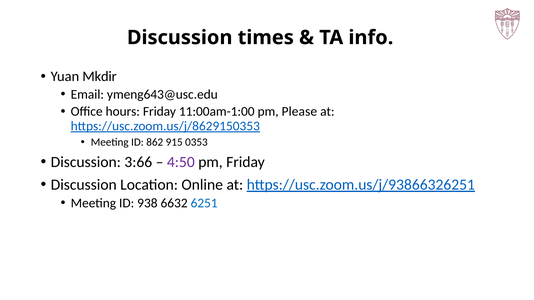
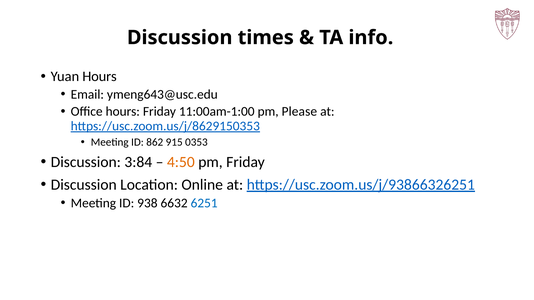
Yuan Mkdir: Mkdir -> Hours
3:66: 3:66 -> 3:84
4:50 colour: purple -> orange
